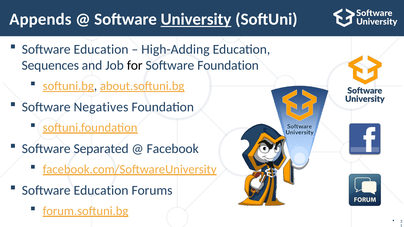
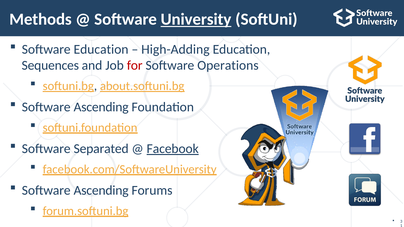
Appends: Appends -> Methods
for colour: black -> red
Software Foundation: Foundation -> Operations
Negatives at (101, 107): Negatives -> Ascending
Facebook underline: none -> present
Education at (101, 191): Education -> Ascending
